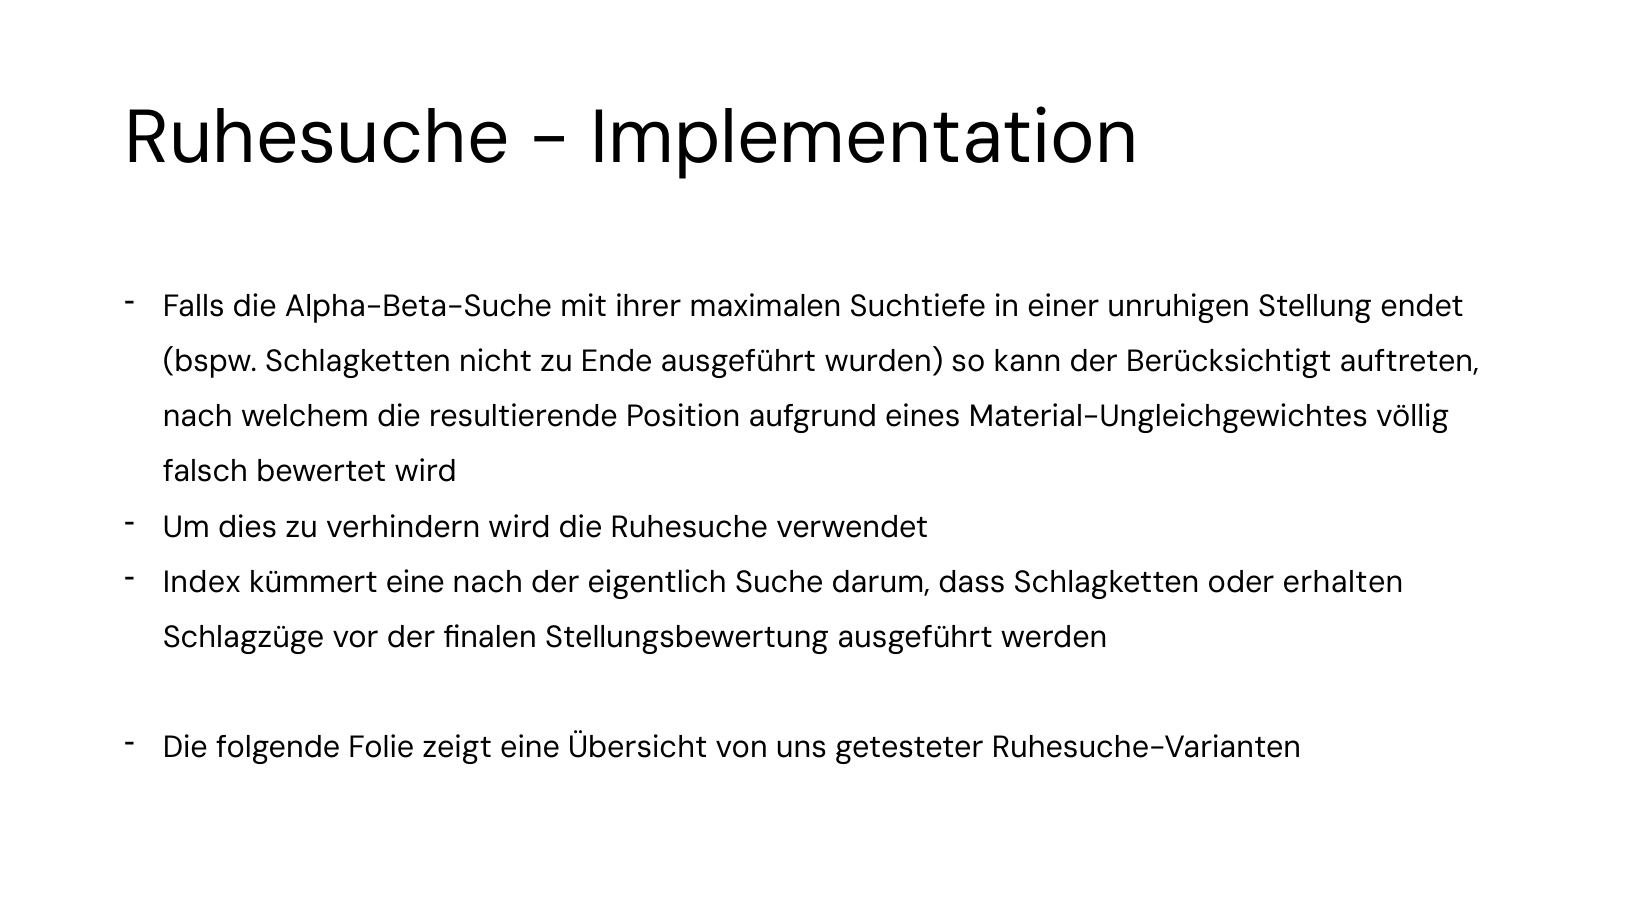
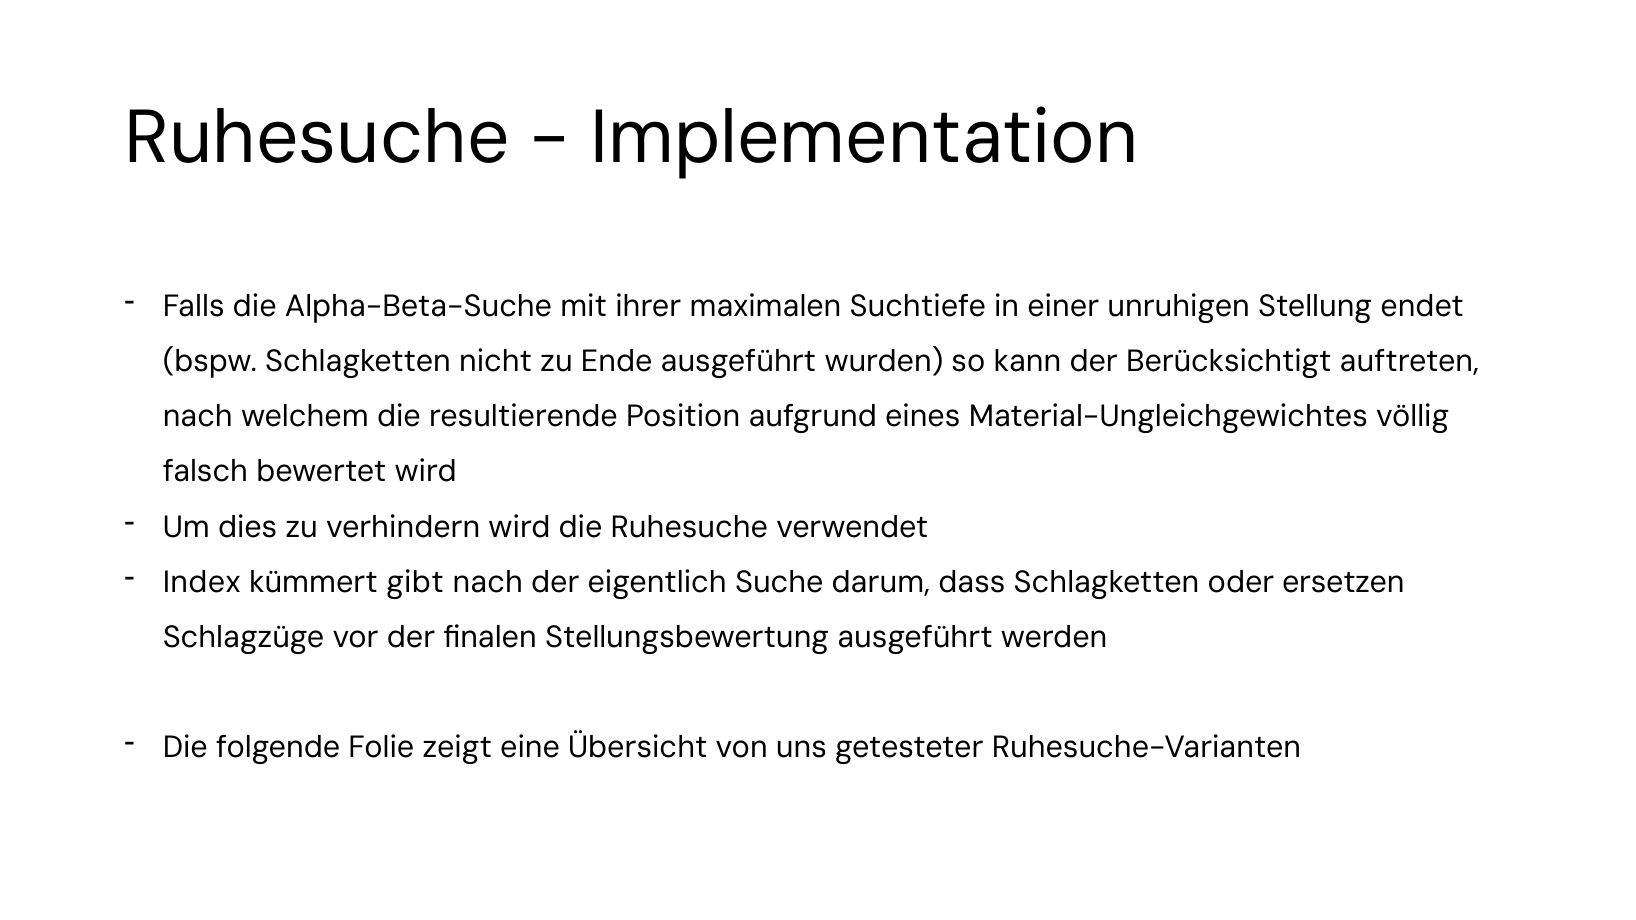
kümmert eine: eine -> gibt
erhalten: erhalten -> ersetzen
